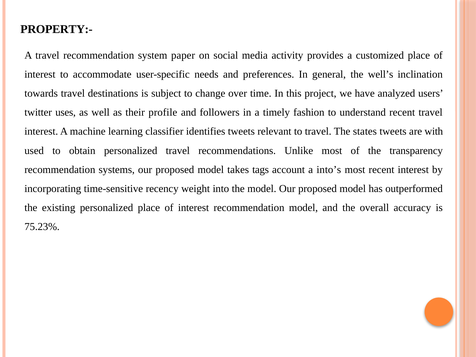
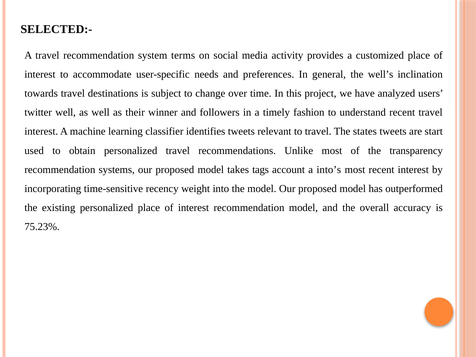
PROPERTY:-: PROPERTY:- -> SELECTED:-
paper: paper -> terms
twitter uses: uses -> well
profile: profile -> winner
with: with -> start
